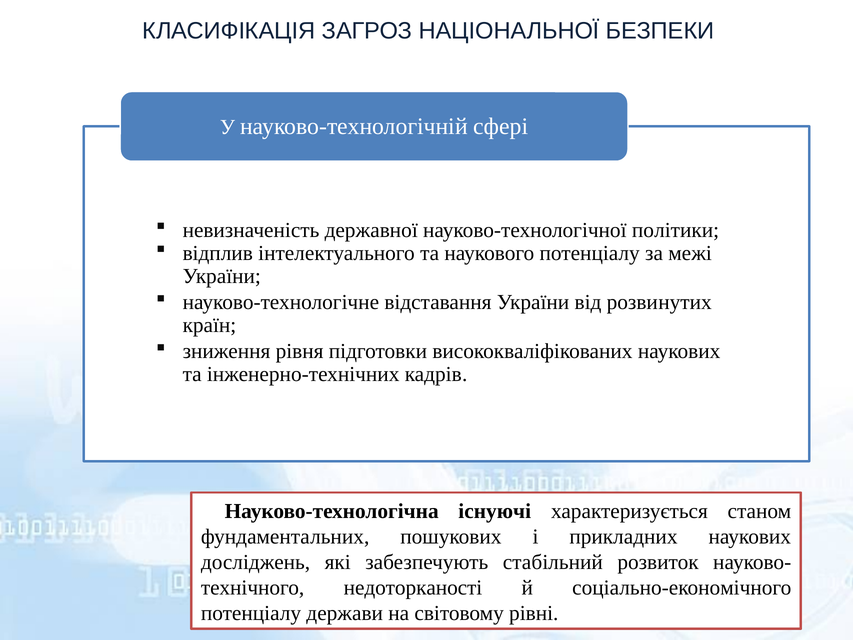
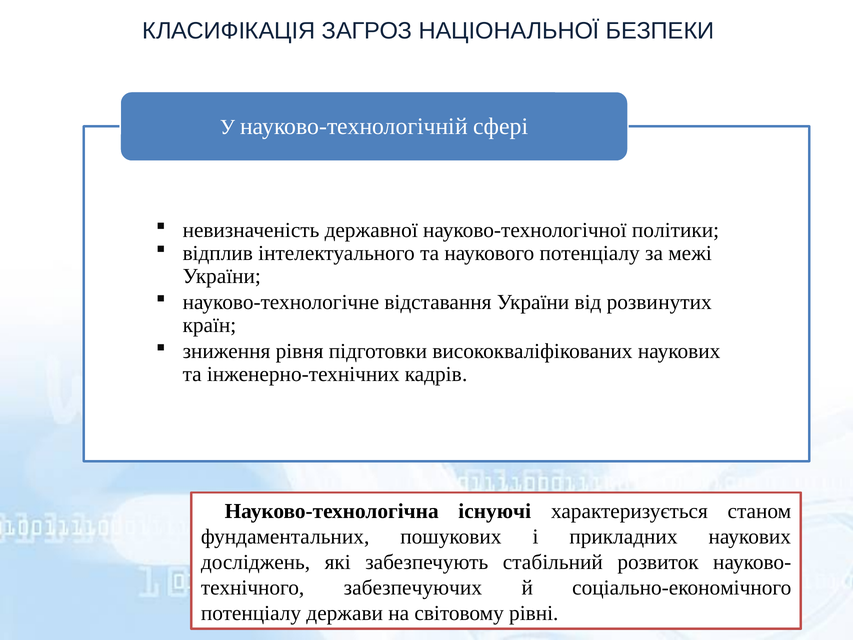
недоторканості: недоторканості -> забезпечуючих
